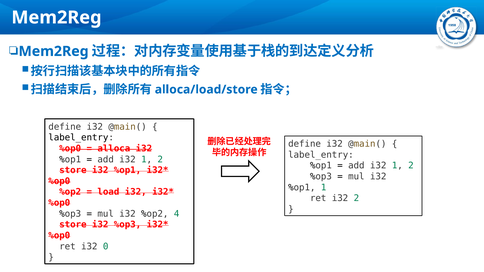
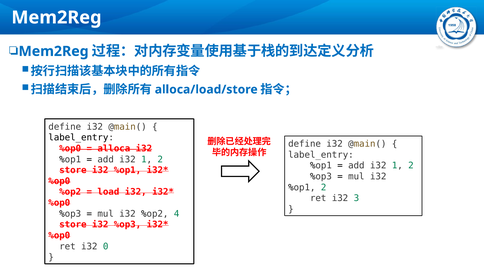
%op1 1: 1 -> 2
i32 2: 2 -> 3
